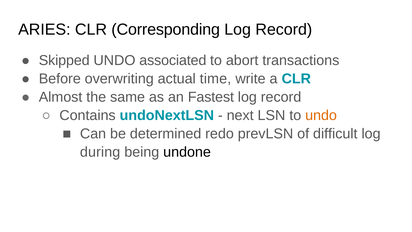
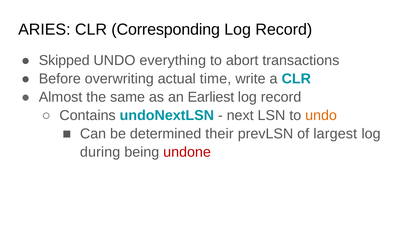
associated: associated -> everything
Fastest: Fastest -> Earliest
redo: redo -> their
difficult: difficult -> largest
undone colour: black -> red
